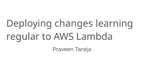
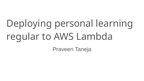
changes: changes -> personal
